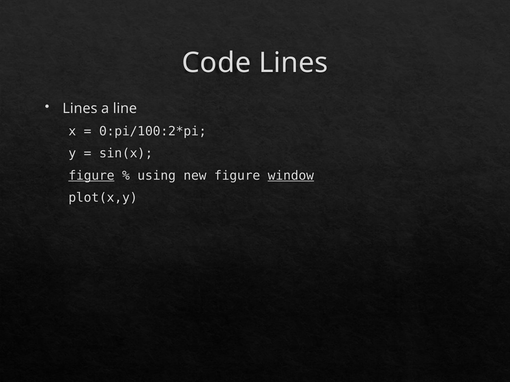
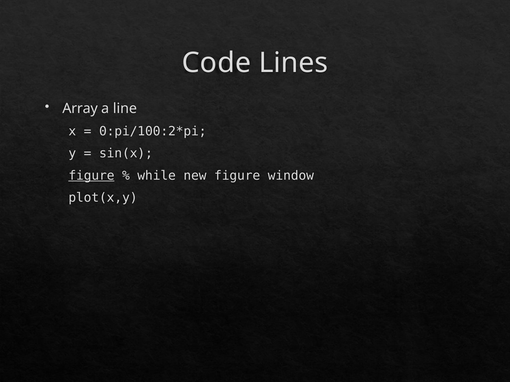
Lines at (80, 109): Lines -> Array
using: using -> while
window underline: present -> none
